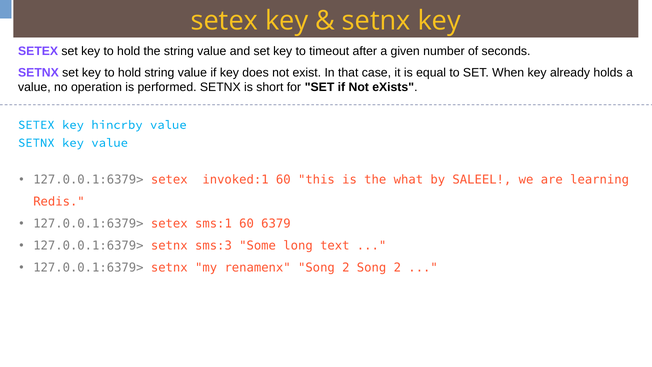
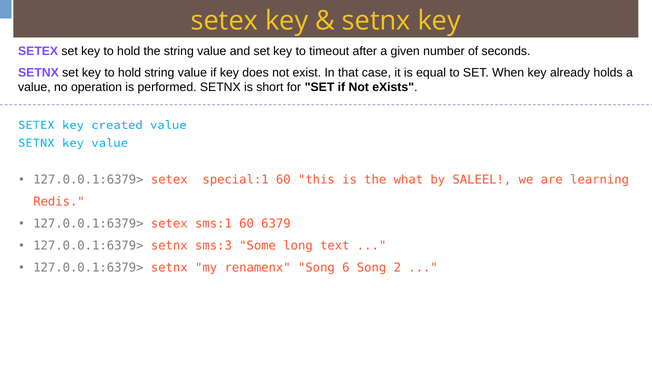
hincrby: hincrby -> created
invoked:1: invoked:1 -> special:1
2 at (346, 268): 2 -> 6
